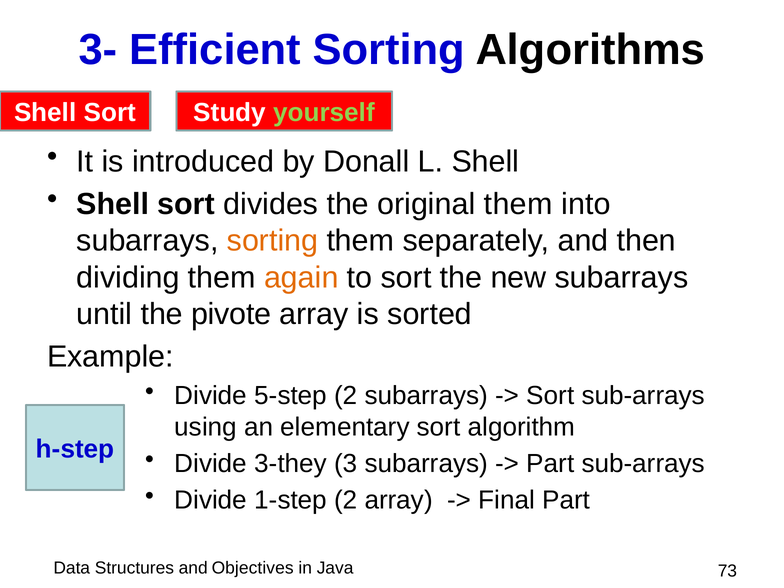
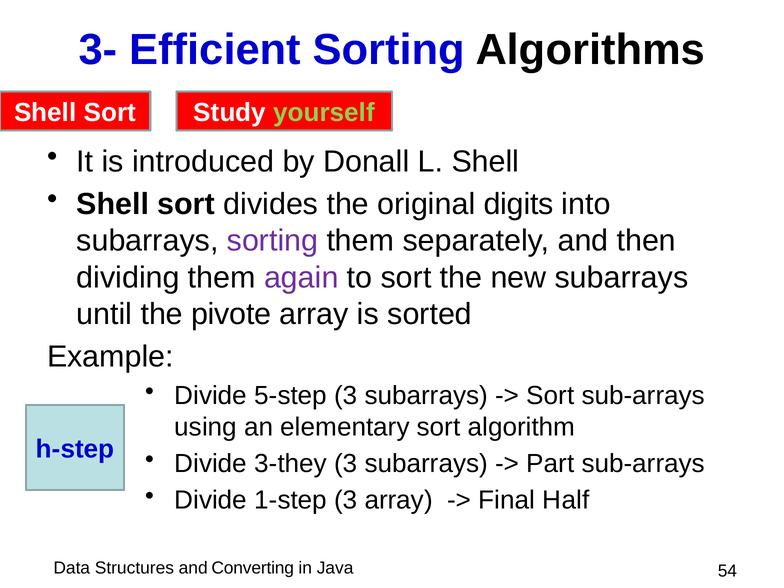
original them: them -> digits
sorting at (273, 241) colour: orange -> purple
again colour: orange -> purple
5-step 2: 2 -> 3
1-step 2: 2 -> 3
Final Part: Part -> Half
Objectives: Objectives -> Converting
73: 73 -> 54
